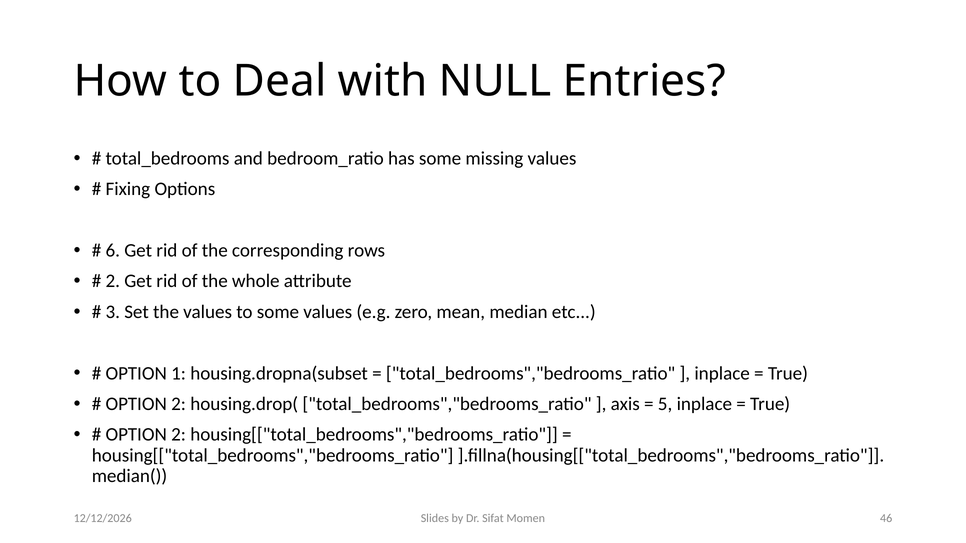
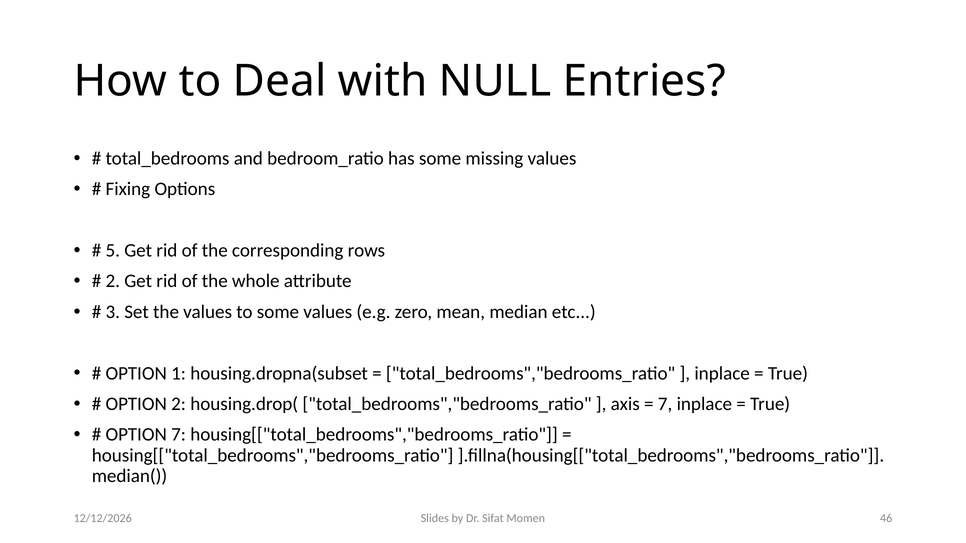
6: 6 -> 5
5 at (665, 404): 5 -> 7
2 at (179, 435): 2 -> 7
